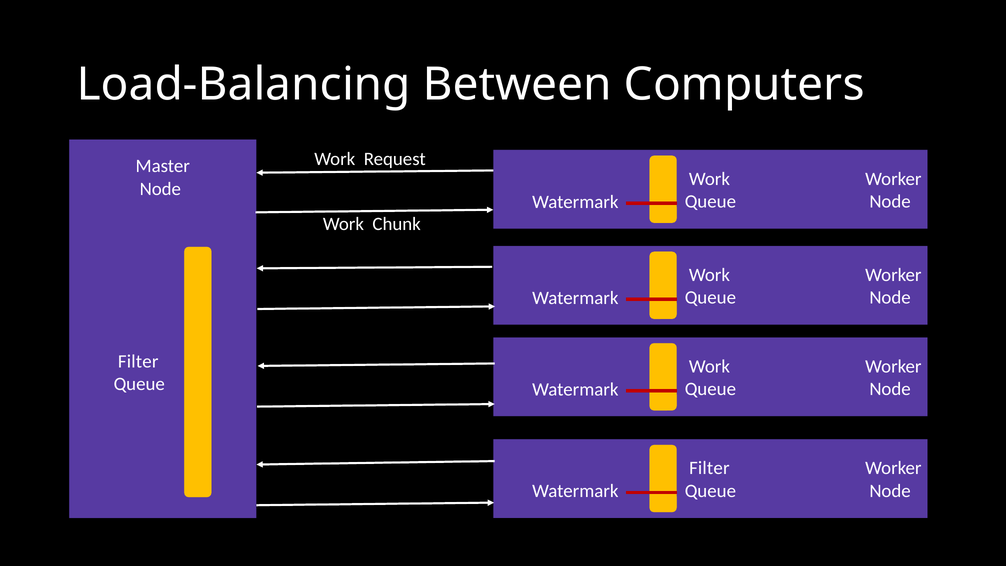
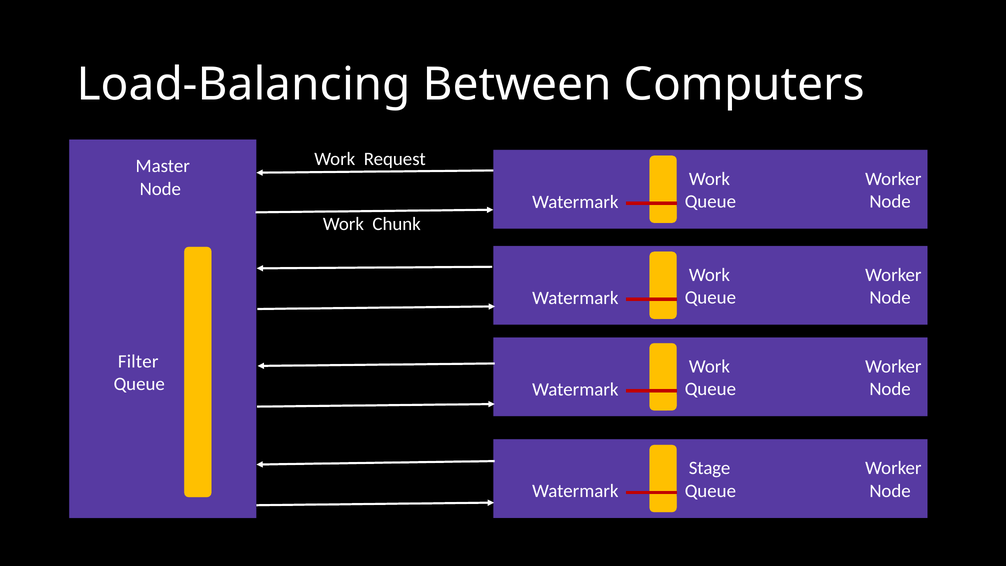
Filter at (709, 468): Filter -> Stage
